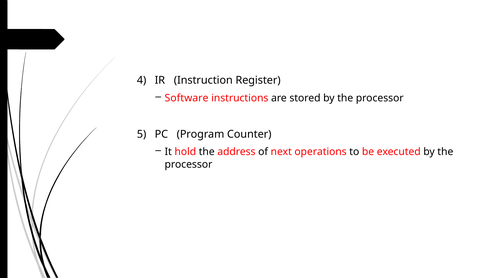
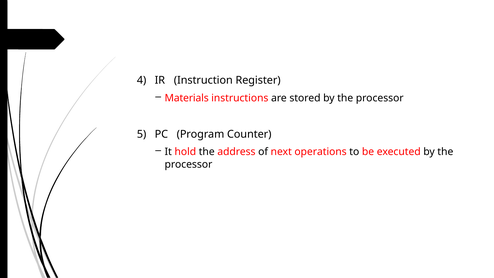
Software: Software -> Materials
